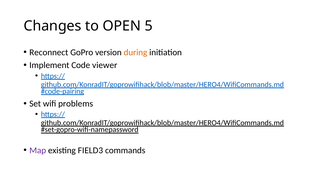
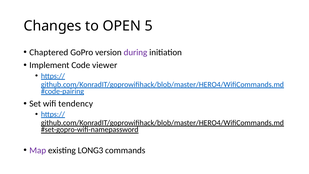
Reconnect: Reconnect -> Chaptered
during colour: orange -> purple
problems: problems -> tendency
FIELD3: FIELD3 -> LONG3
